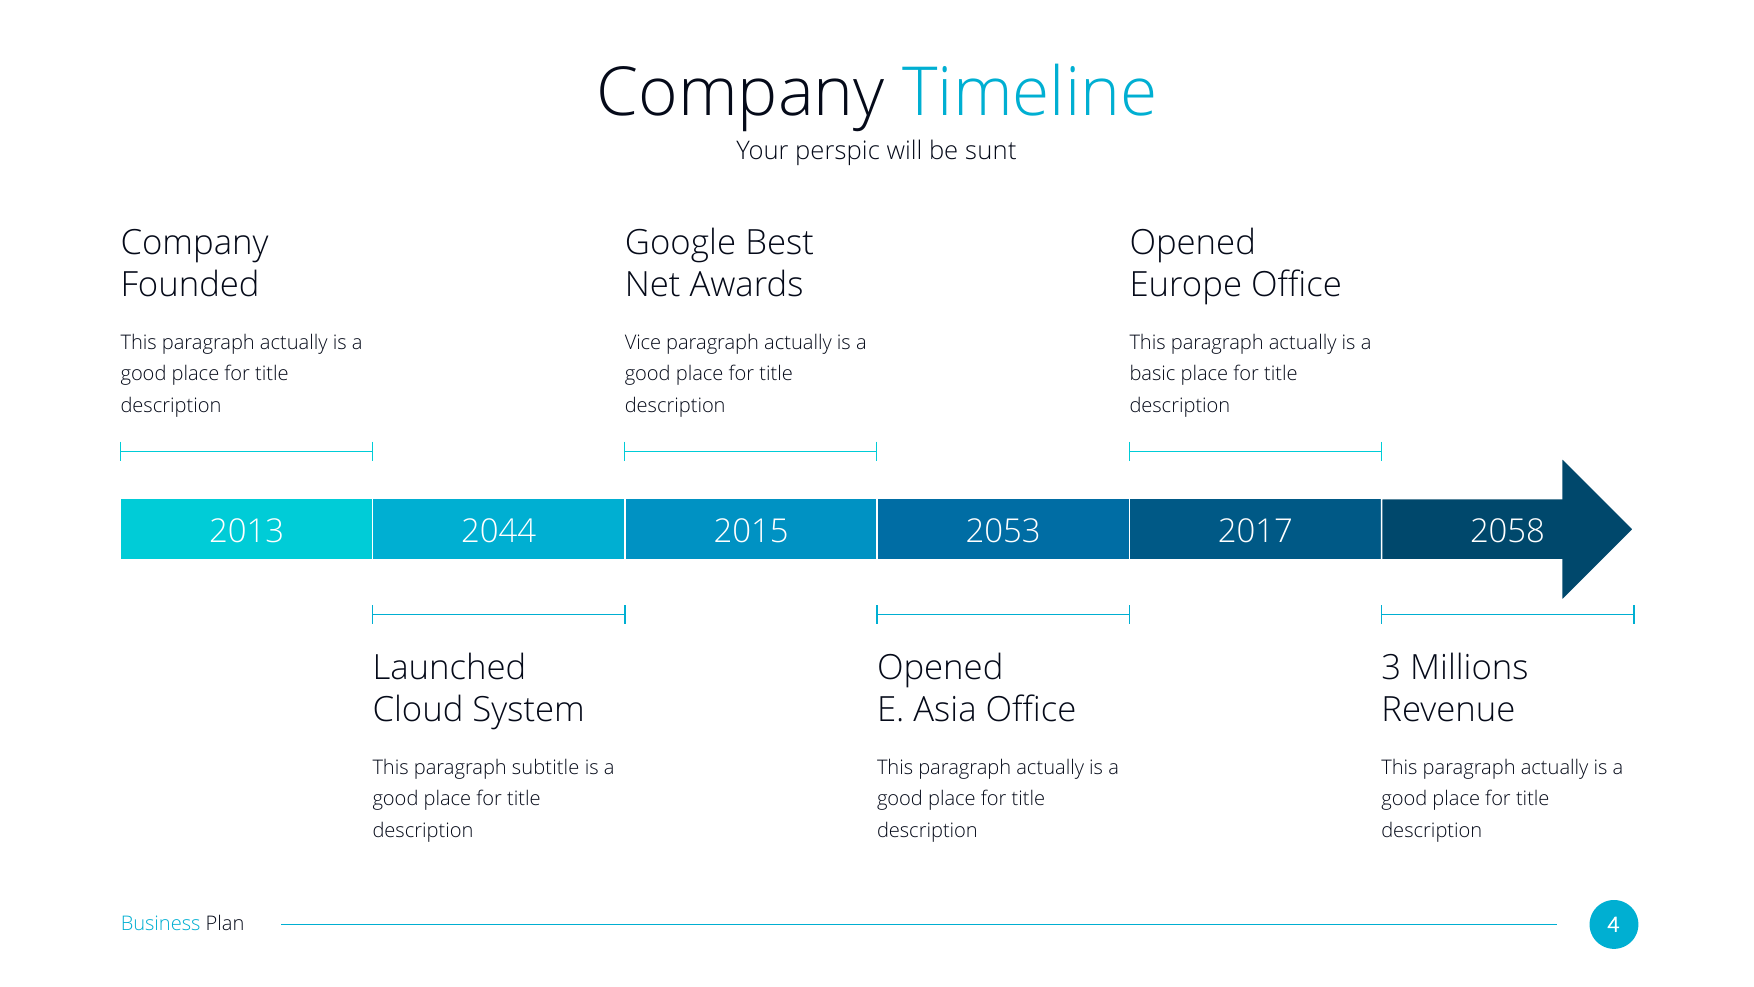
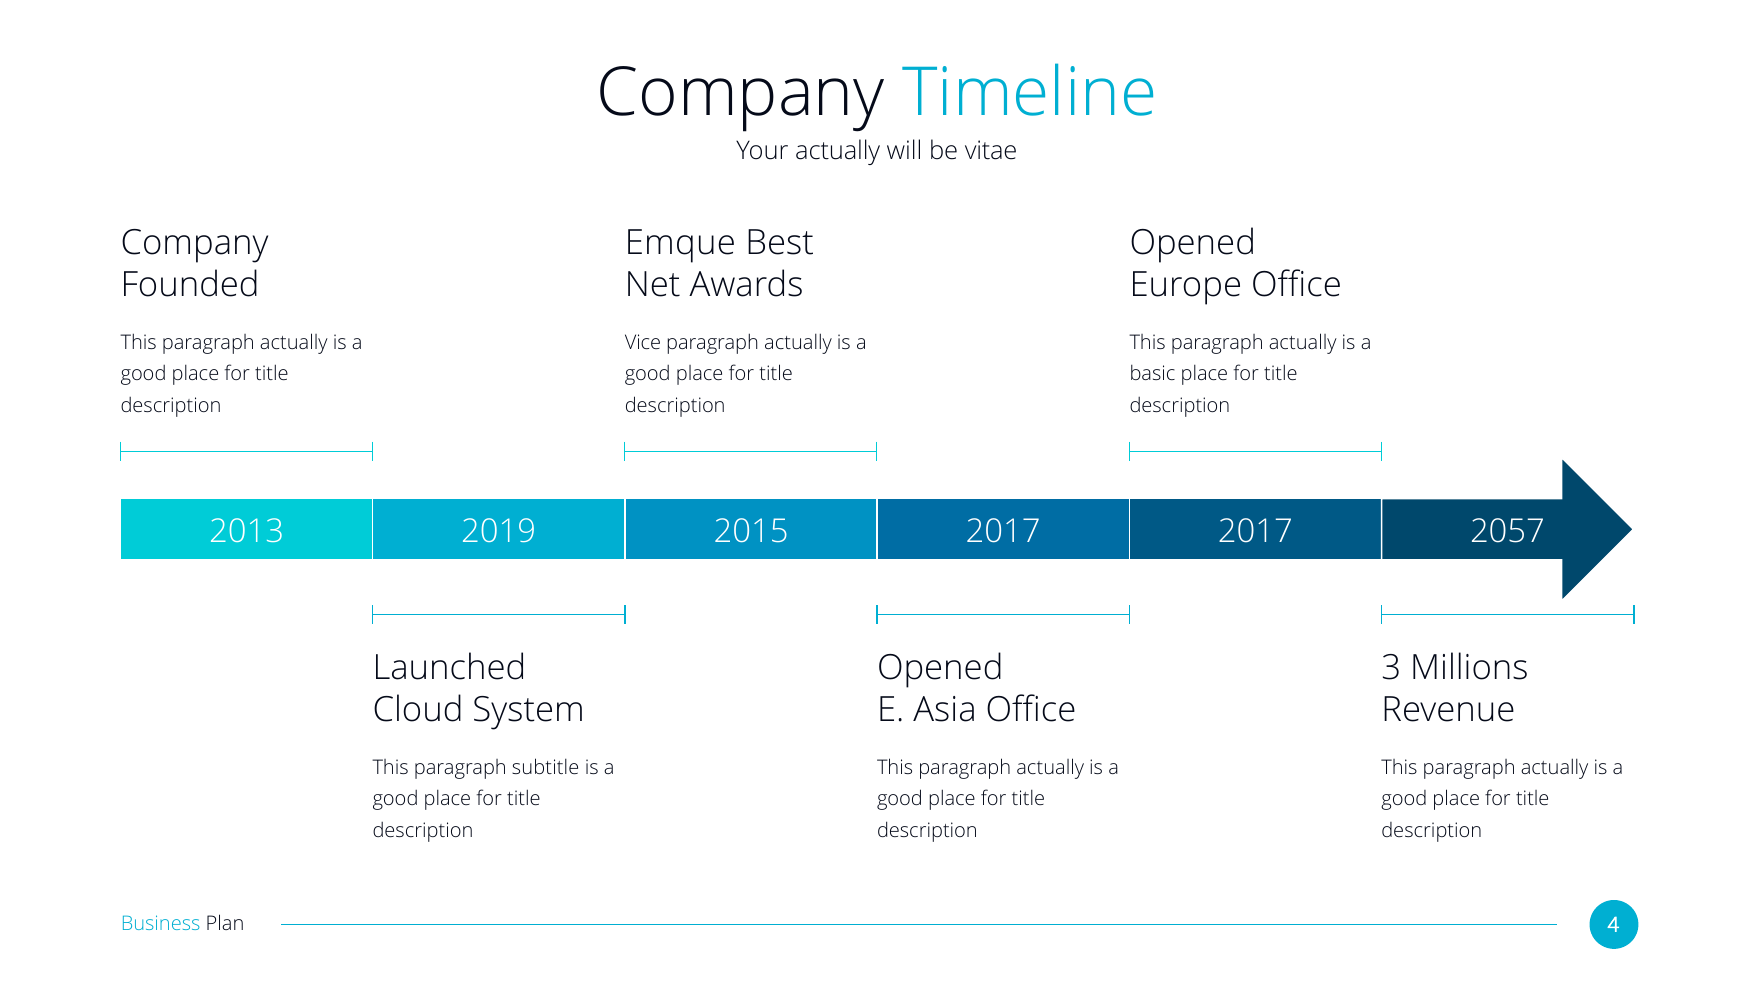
Your perspic: perspic -> actually
sunt: sunt -> vitae
Google: Google -> Emque
2044: 2044 -> 2019
2015 2053: 2053 -> 2017
2058: 2058 -> 2057
